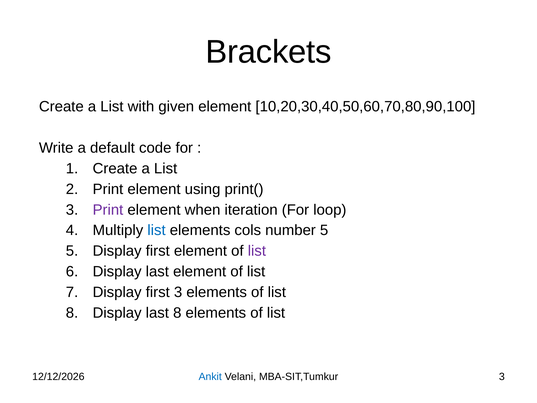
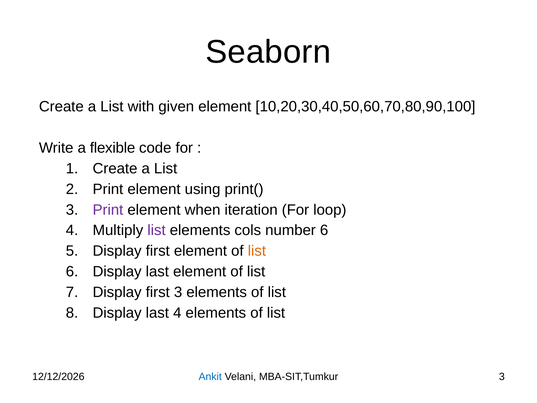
Brackets: Brackets -> Seaborn
default: default -> flexible
list at (157, 230) colour: blue -> purple
number 5: 5 -> 6
list at (257, 251) colour: purple -> orange
last 8: 8 -> 4
